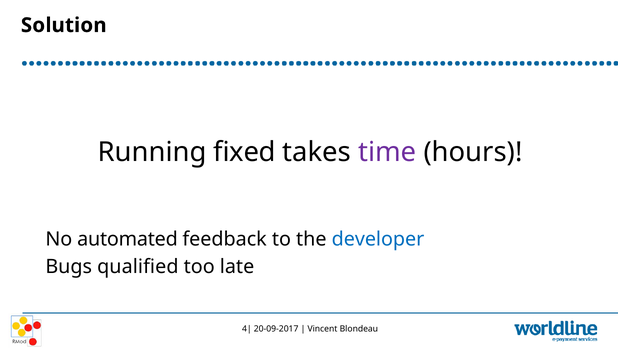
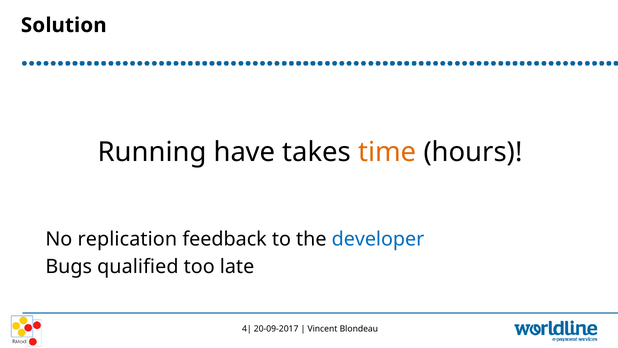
fixed: fixed -> have
time colour: purple -> orange
automated: automated -> replication
